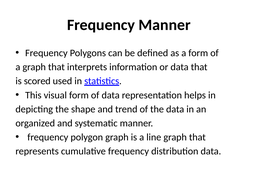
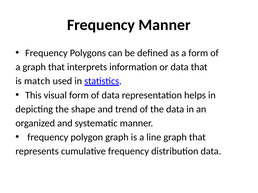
scored: scored -> match
